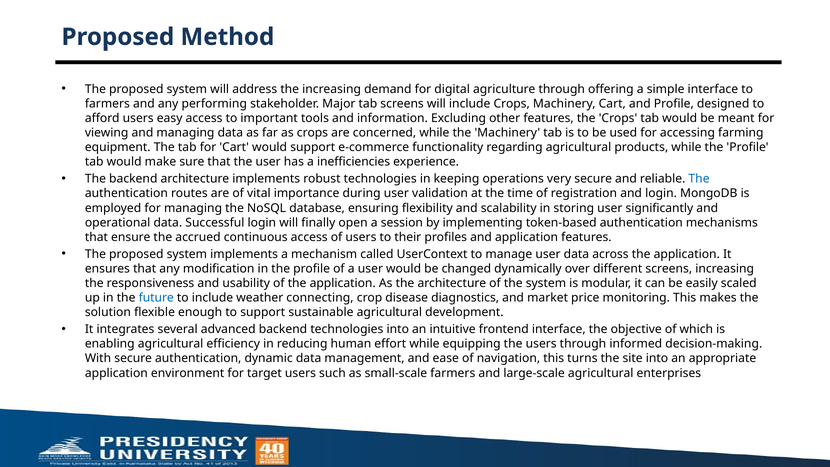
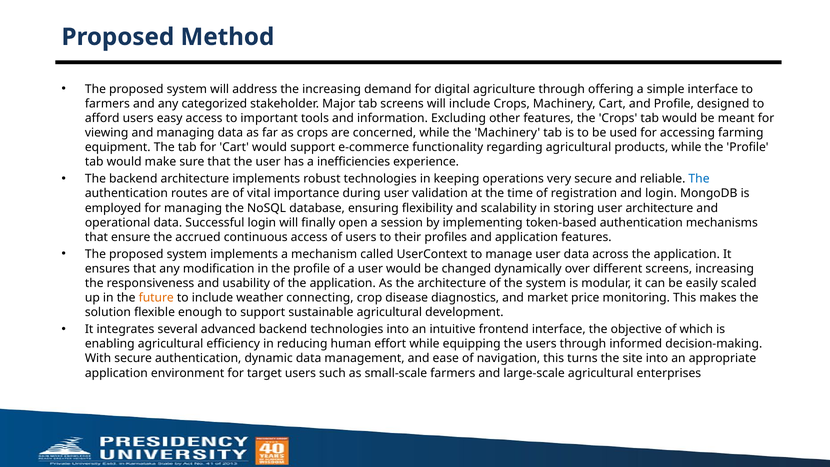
performing: performing -> categorized
user significantly: significantly -> architecture
future colour: blue -> orange
